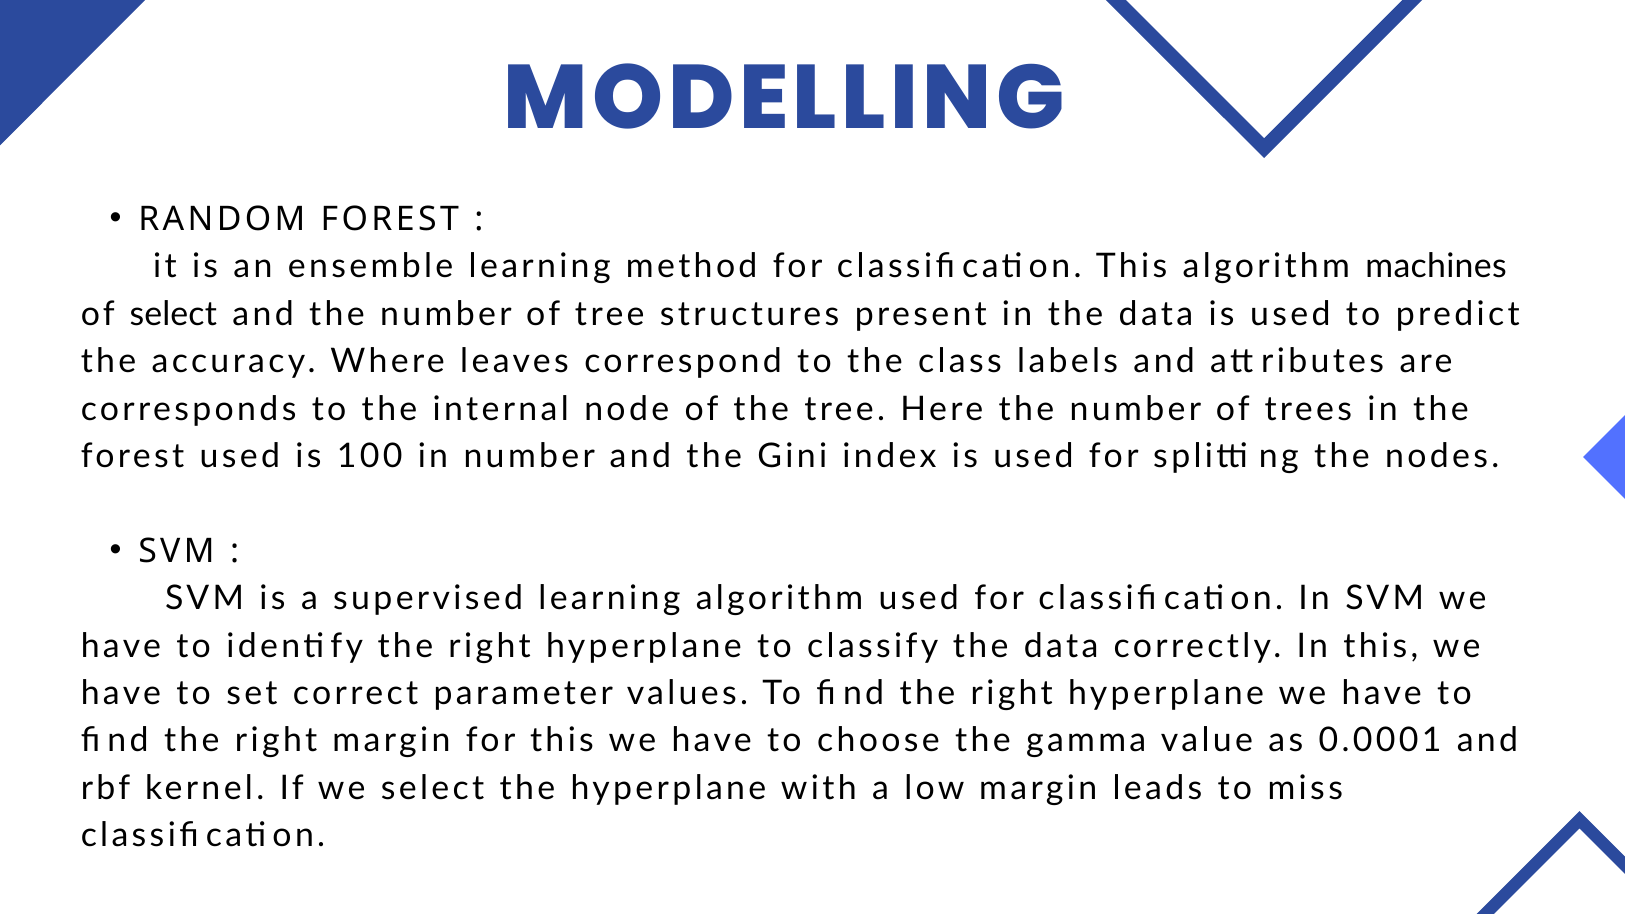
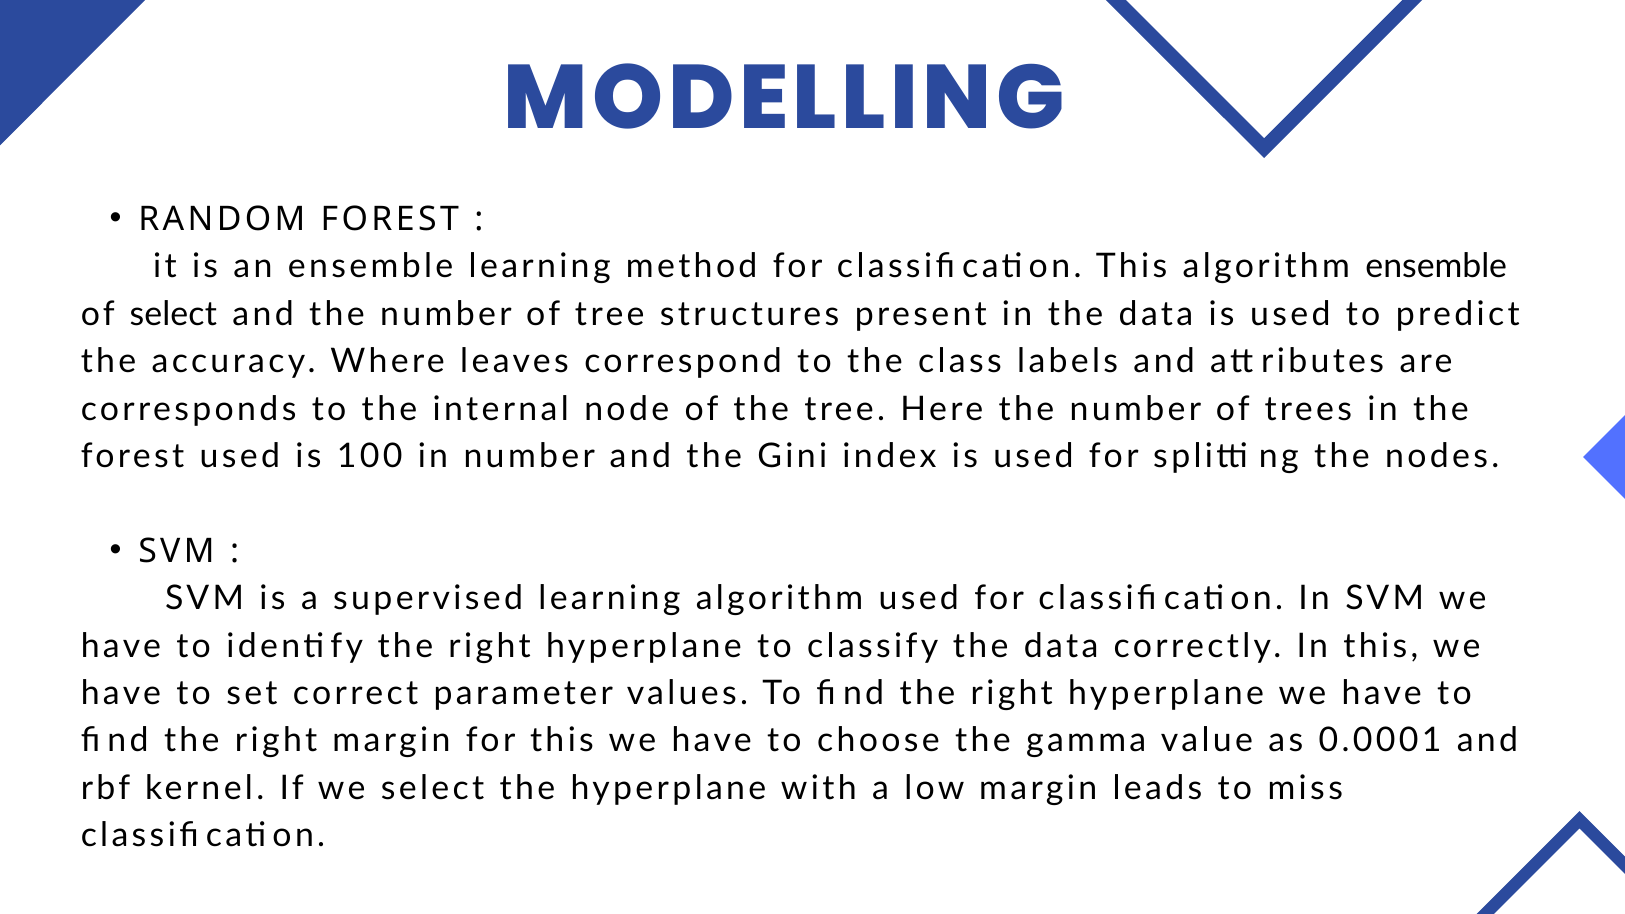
algorithm machines: machines -> ensemble
